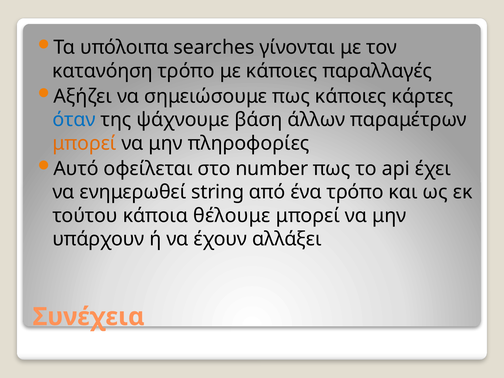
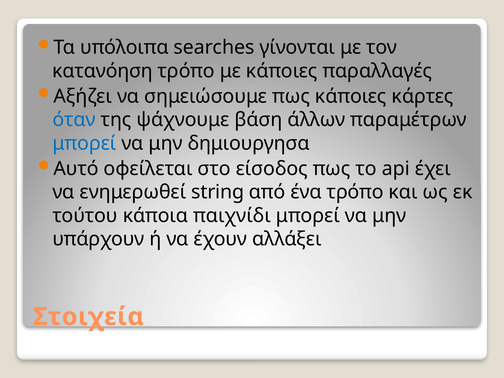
μπορεί at (84, 143) colour: orange -> blue
πληροφορίες: πληροφορίες -> δημιουργησα
number: number -> είσοδος
θέλουμε: θέλουμε -> παιχνίδι
Συνέχεια: Συνέχεια -> Στοιχεία
